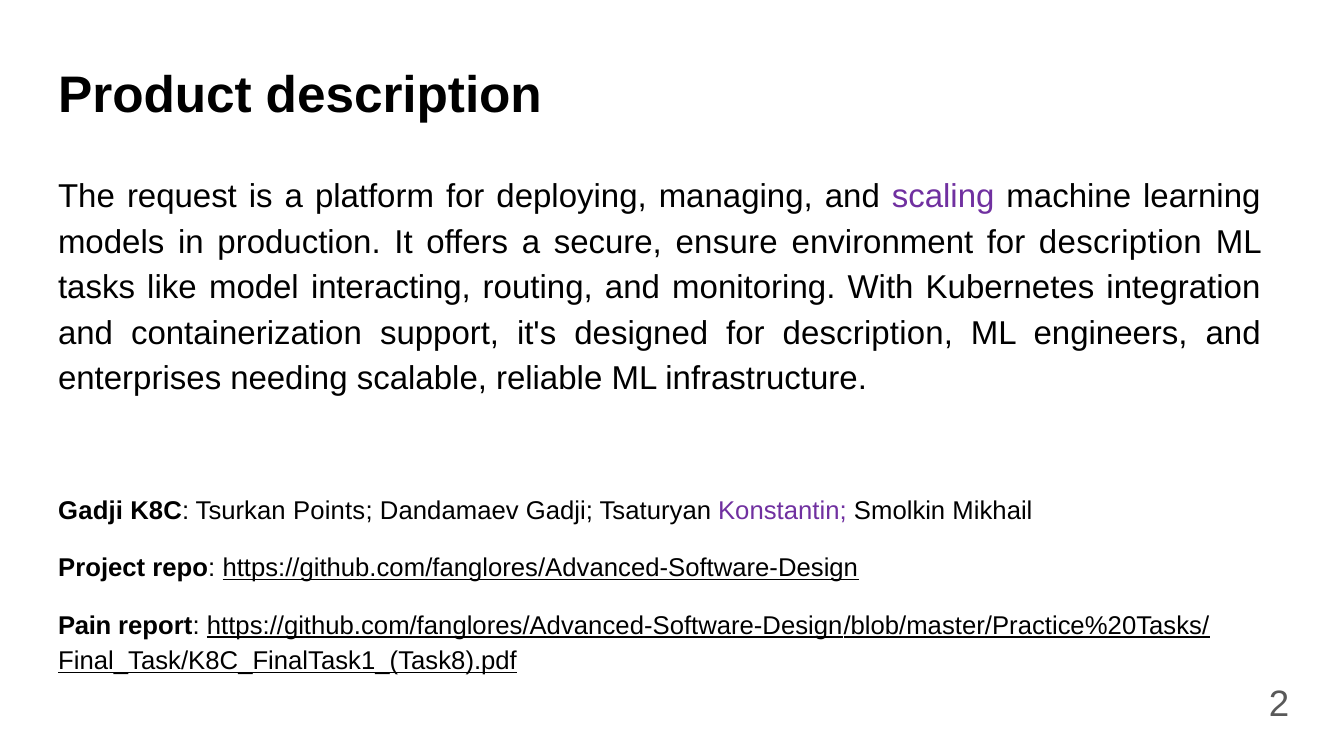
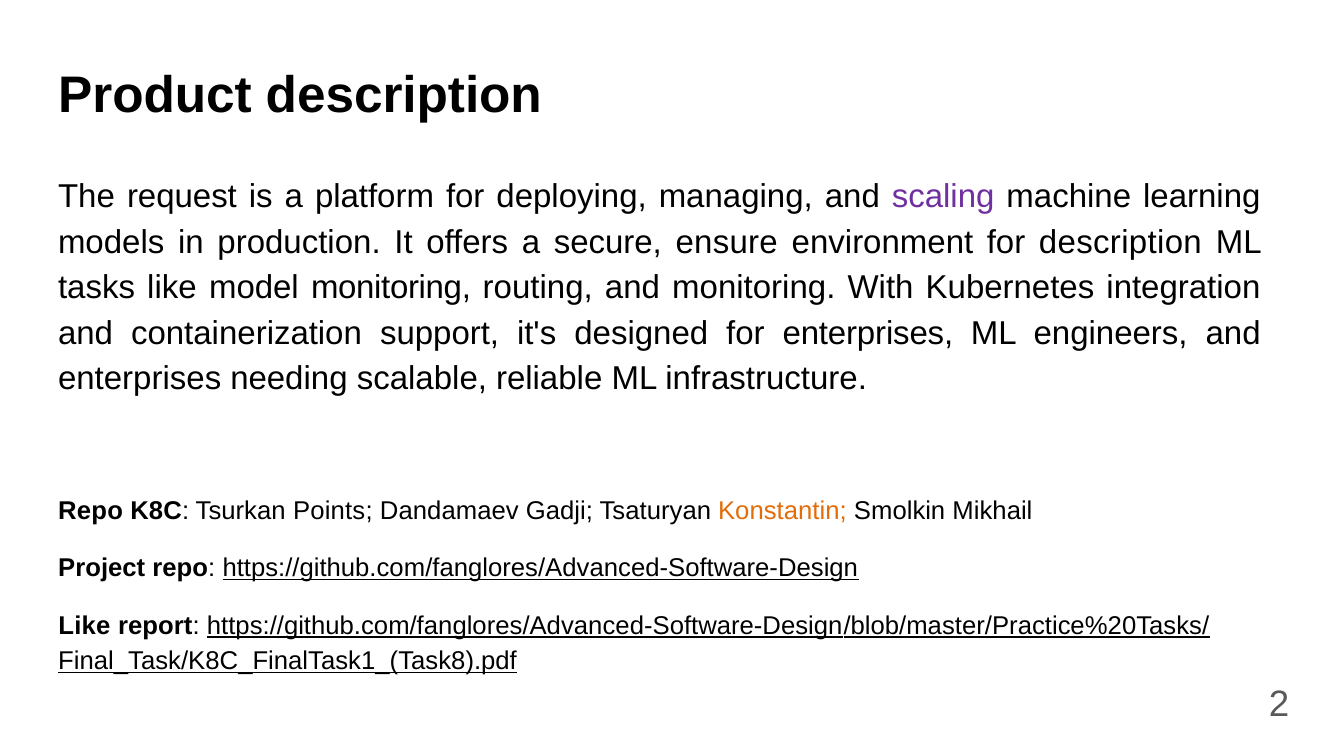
model interacting: interacting -> monitoring
designed for description: description -> enterprises
Gadji at (91, 511): Gadji -> Repo
Konstantin colour: purple -> orange
Pain at (85, 625): Pain -> Like
